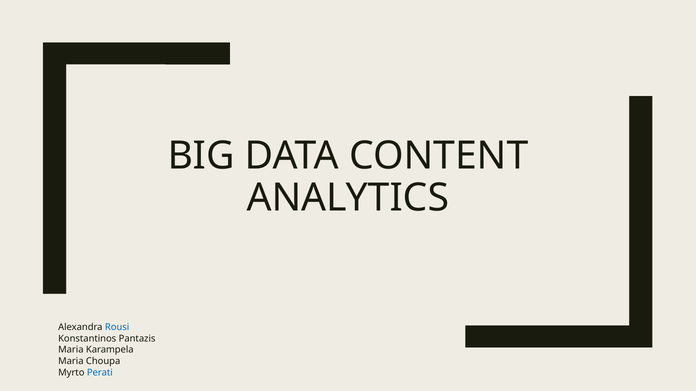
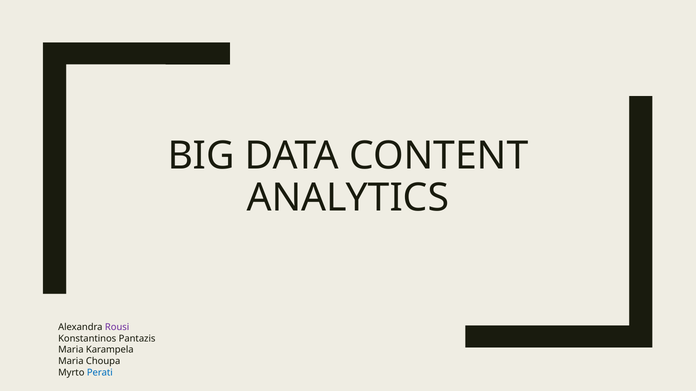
Rousi colour: blue -> purple
